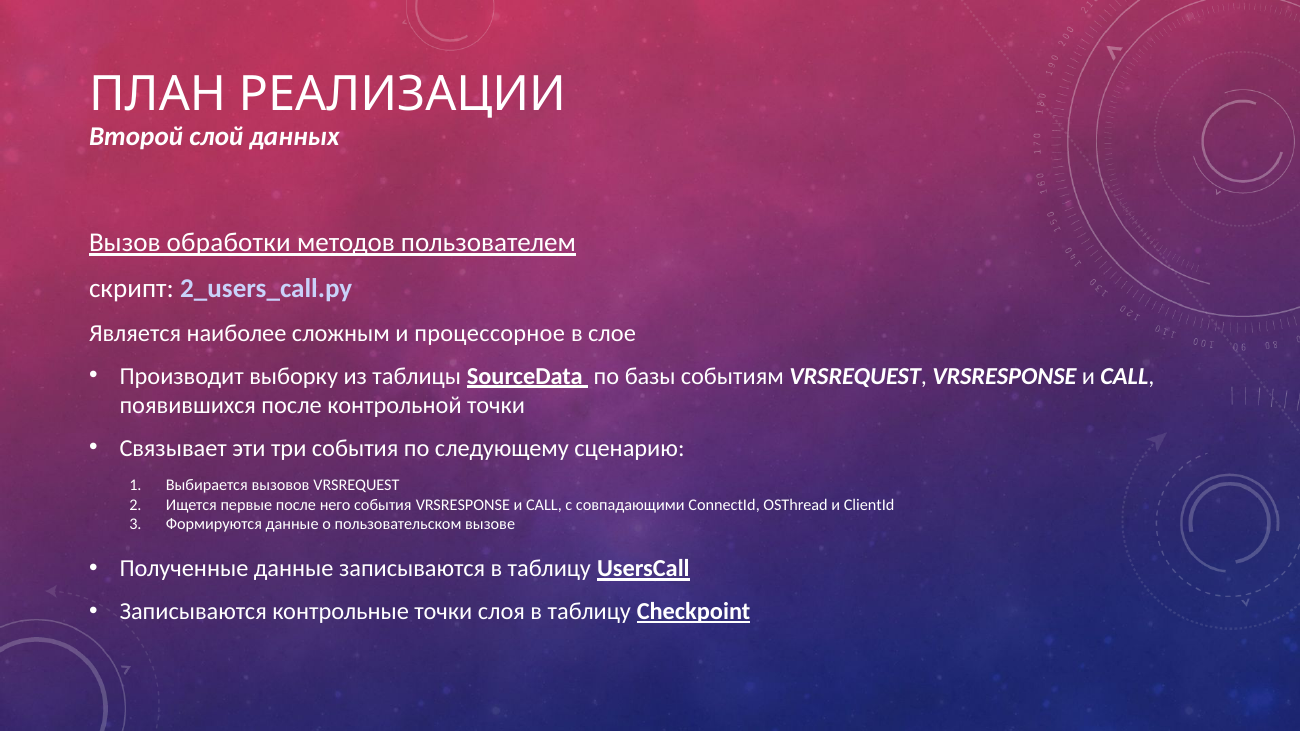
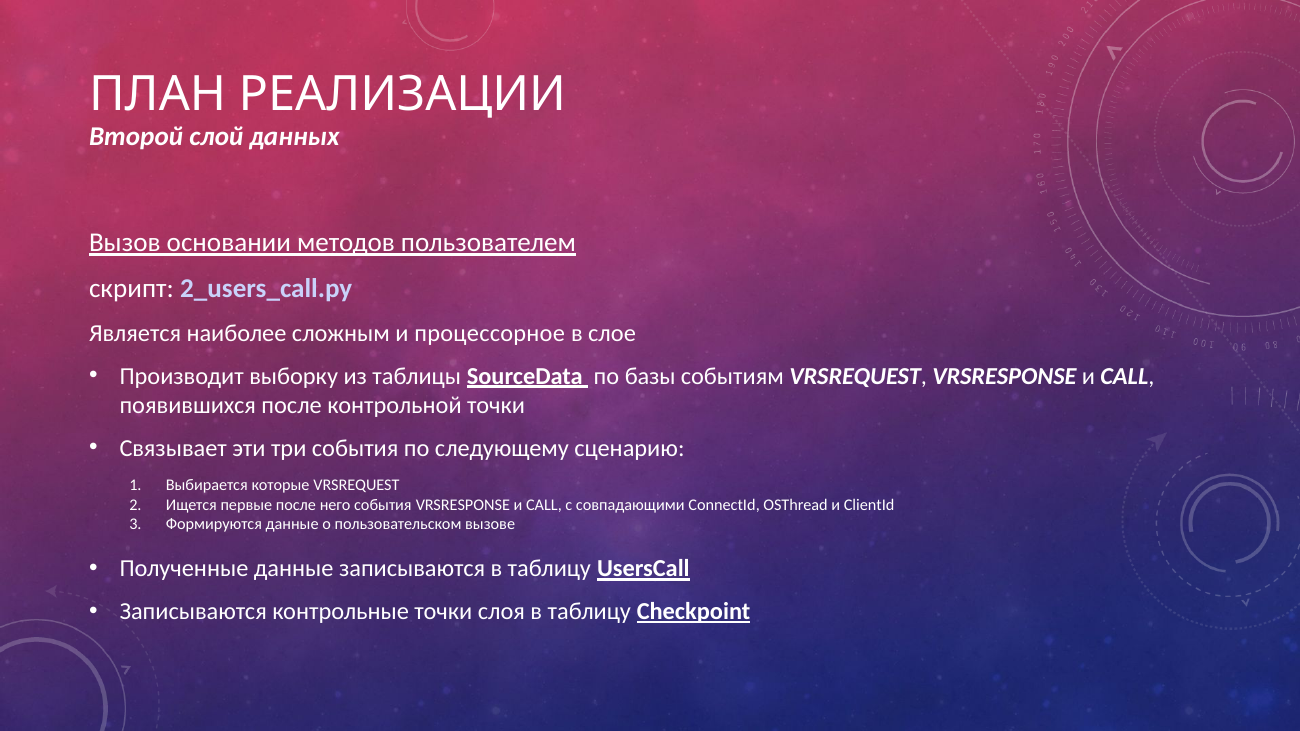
обработки: обработки -> основании
вызовов: вызовов -> которые
